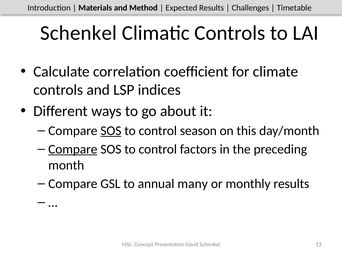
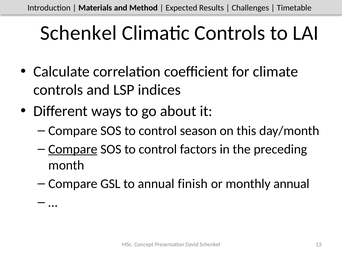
SOS at (111, 131) underline: present -> none
many: many -> finish
monthly results: results -> annual
